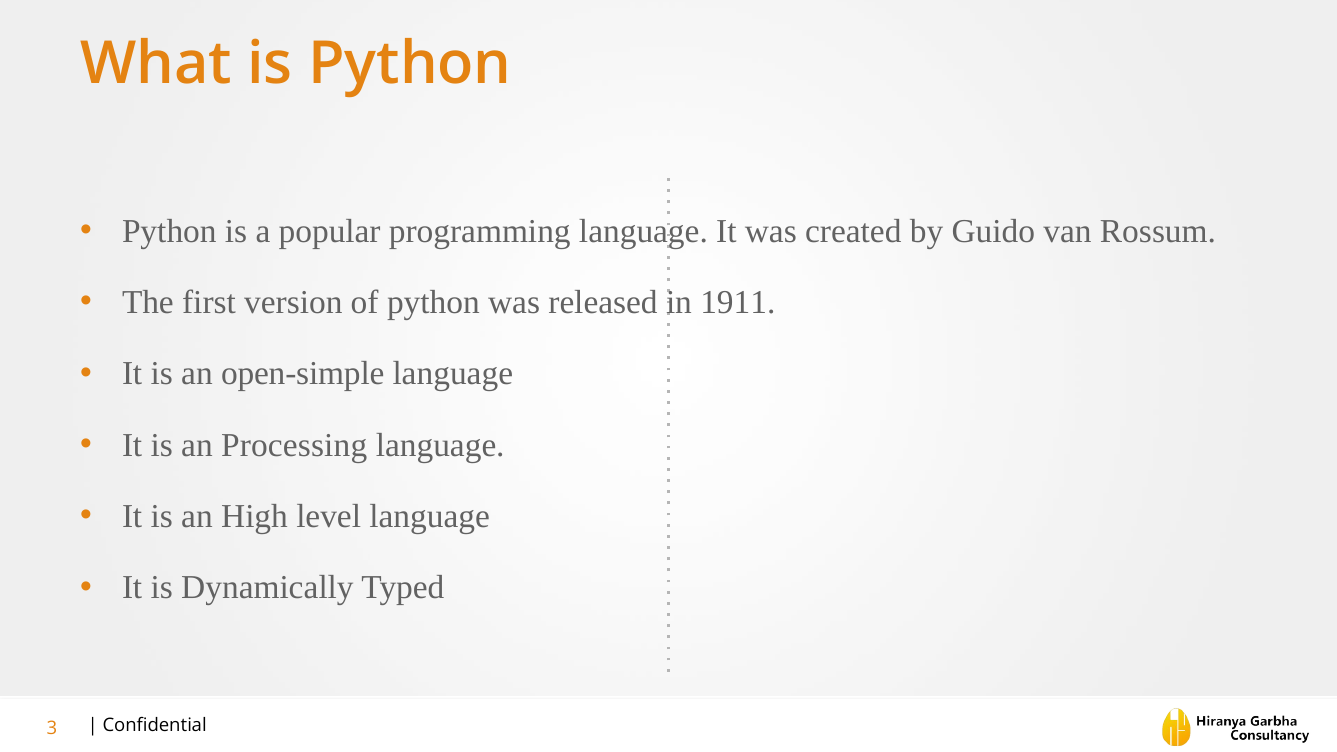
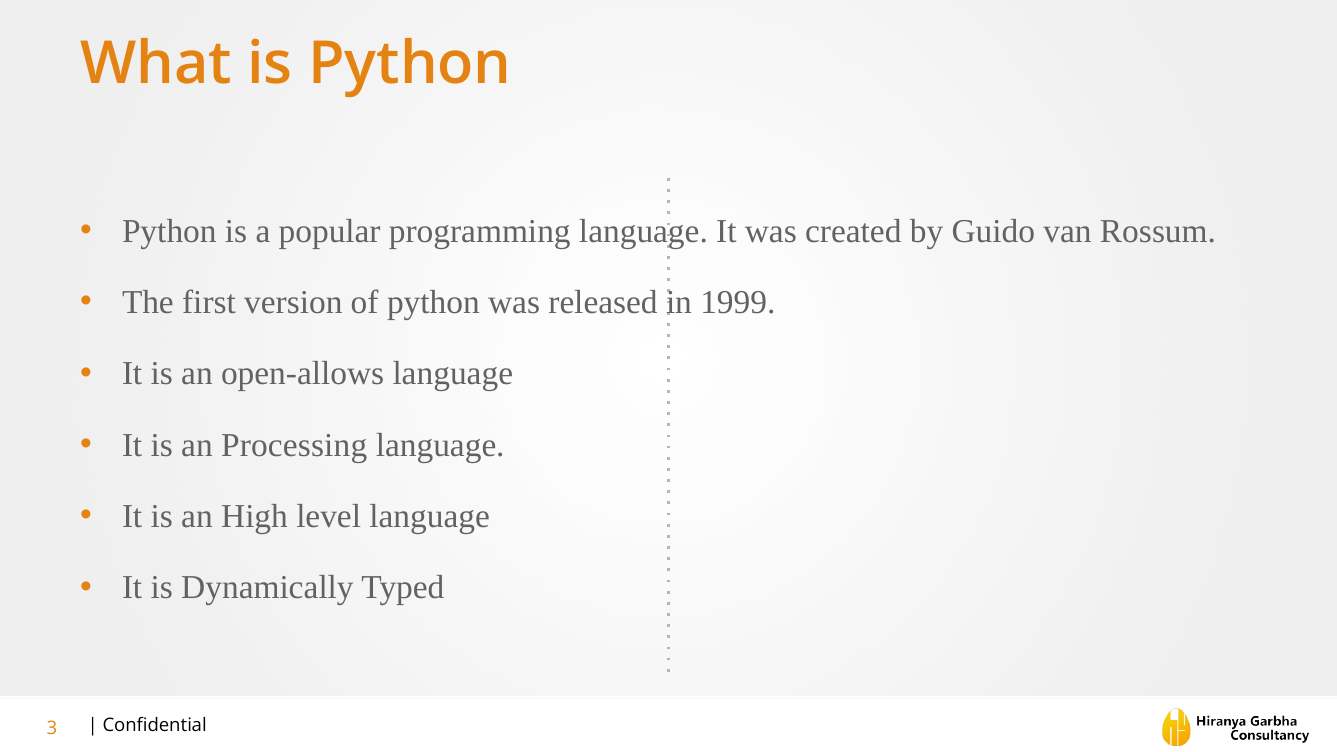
1911: 1911 -> 1999
open-simple: open-simple -> open-allows
